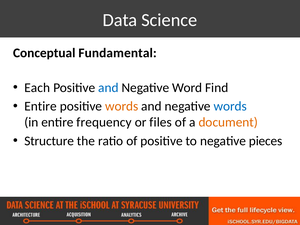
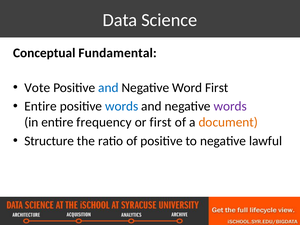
Each: Each -> Vote
Word Find: Find -> First
words at (122, 106) colour: orange -> blue
words at (230, 106) colour: blue -> purple
or files: files -> first
pieces: pieces -> lawful
